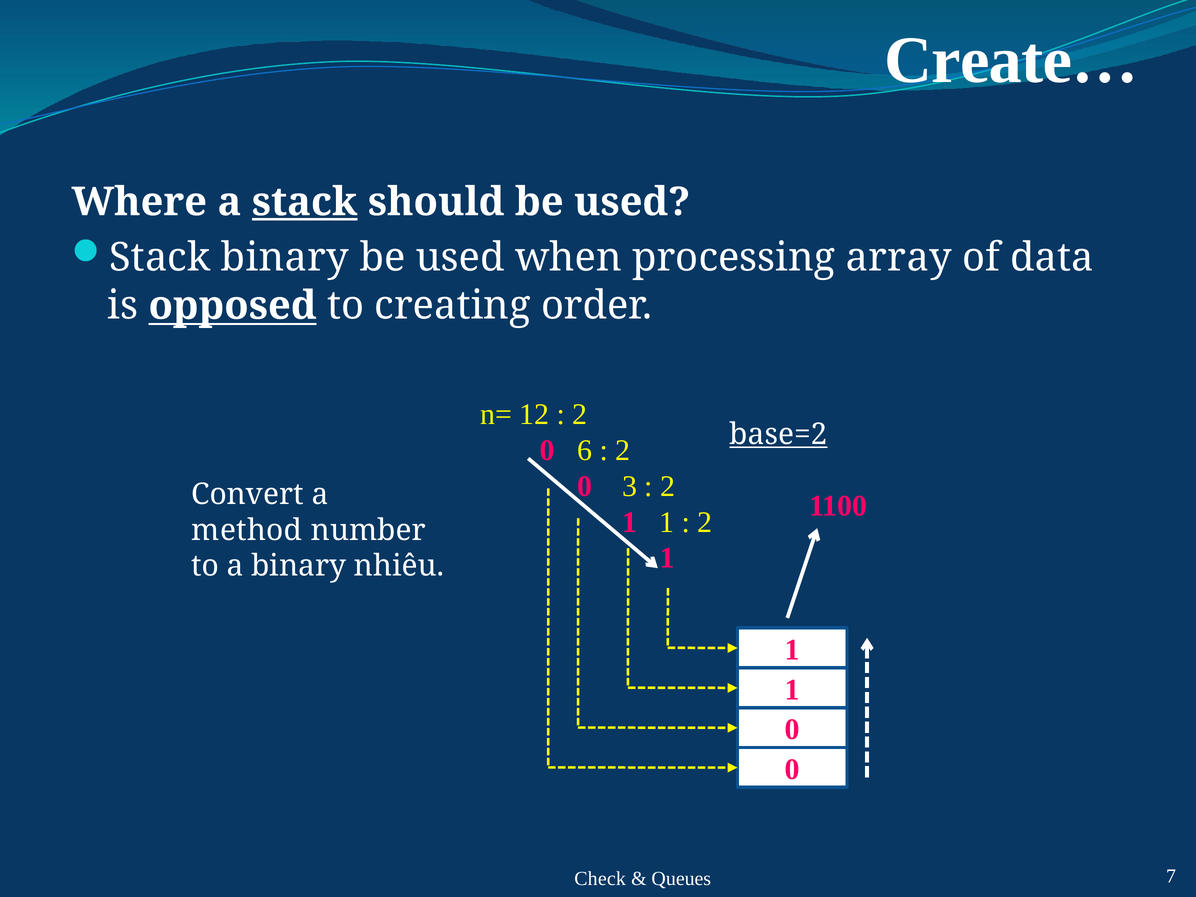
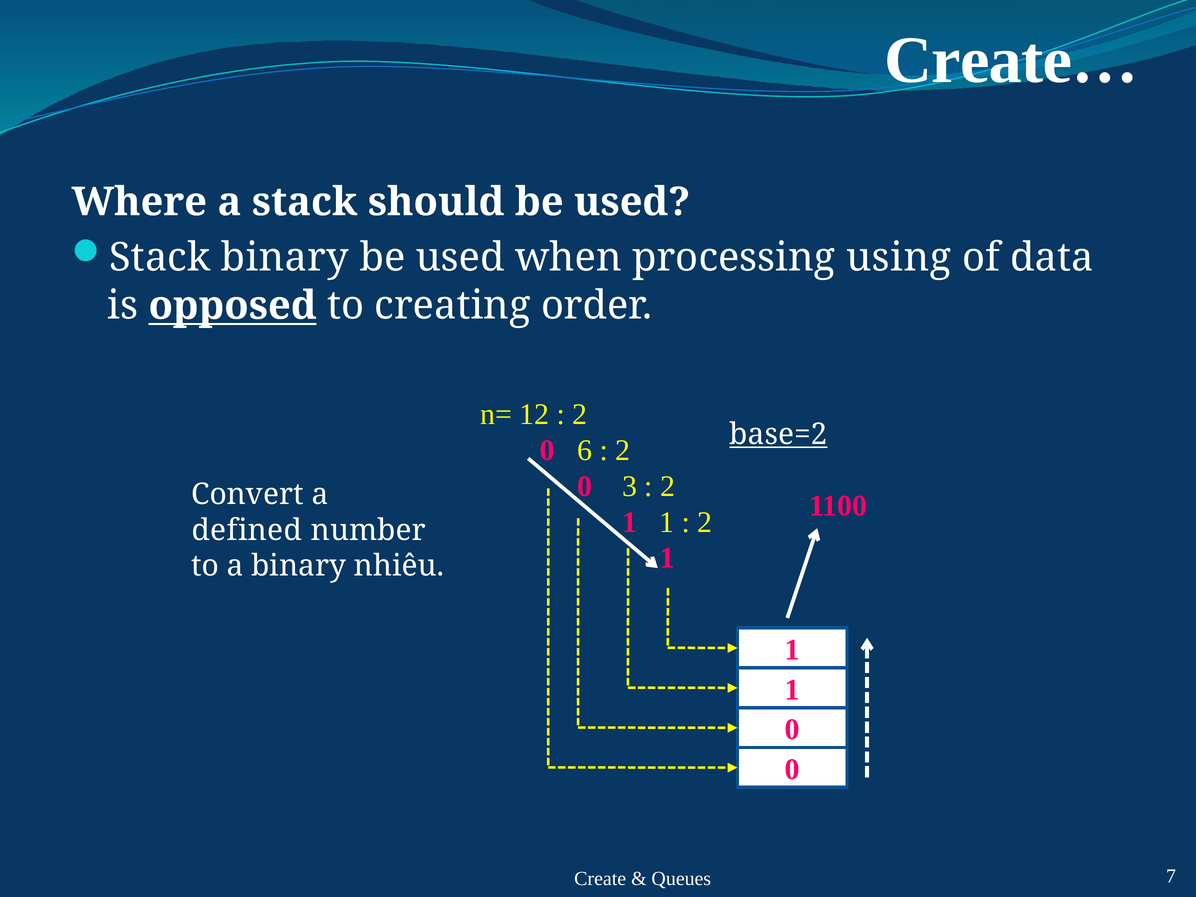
stack at (305, 202) underline: present -> none
array: array -> using
method: method -> defined
Check: Check -> Create
